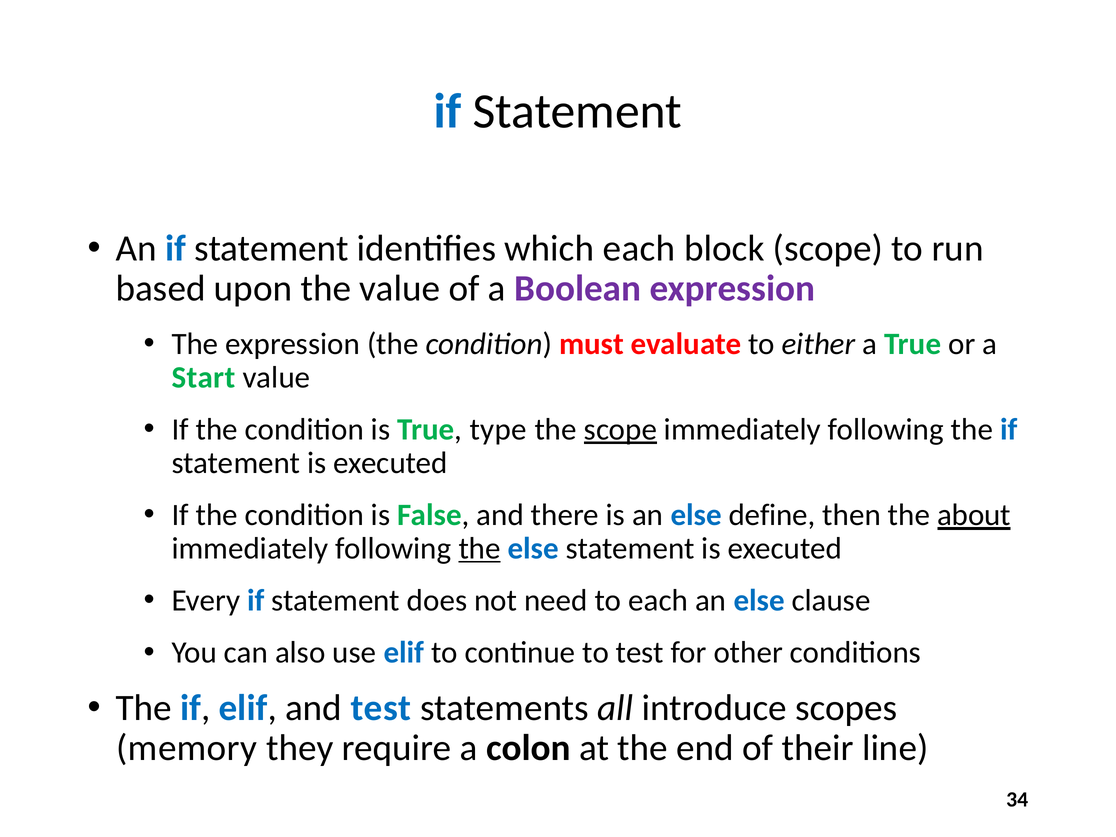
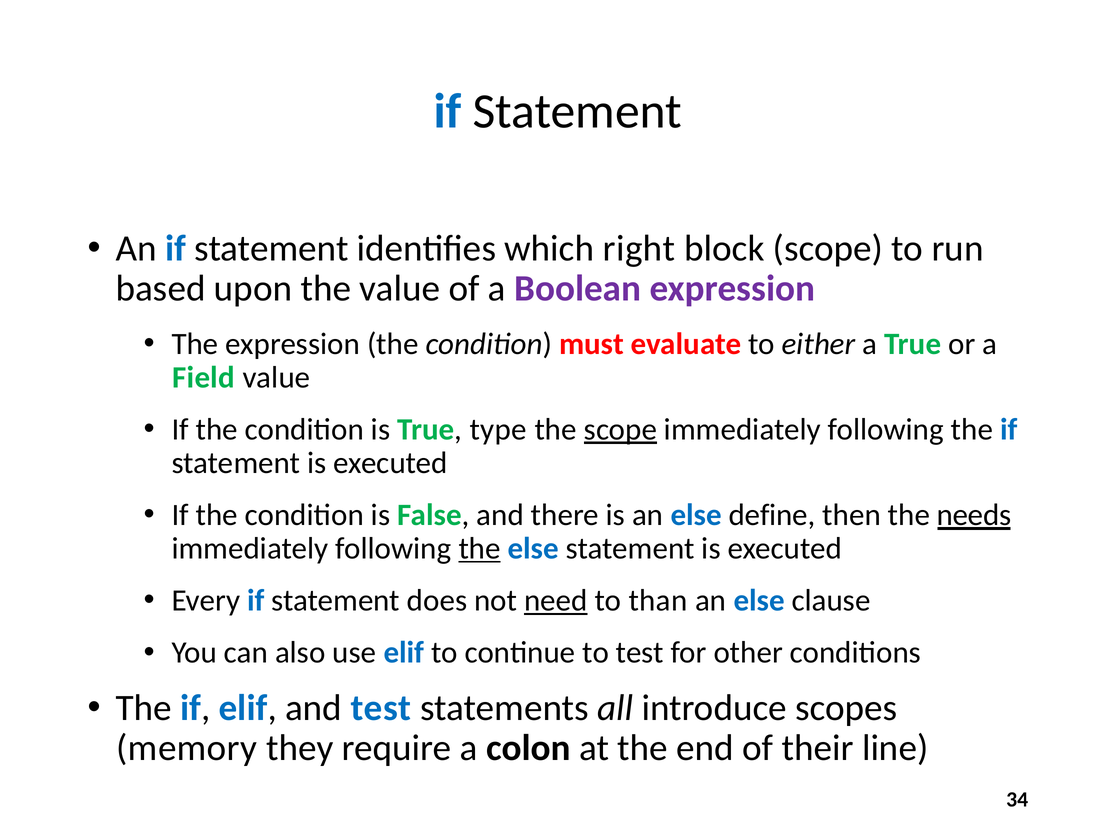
which each: each -> right
Start: Start -> Field
about: about -> needs
need underline: none -> present
to each: each -> than
